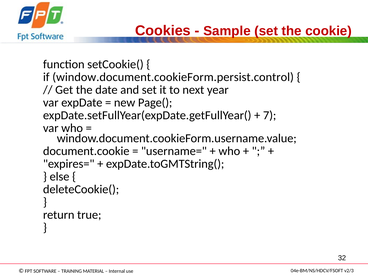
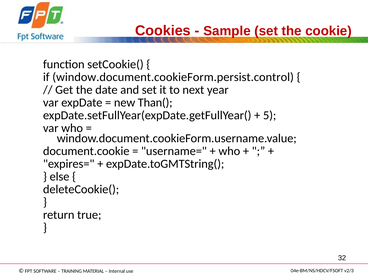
Page(: Page( -> Than(
7: 7 -> 5
